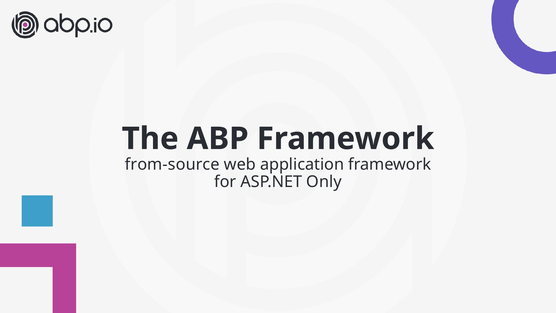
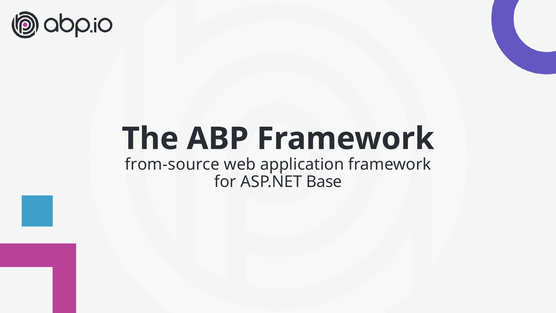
Only: Only -> Base
